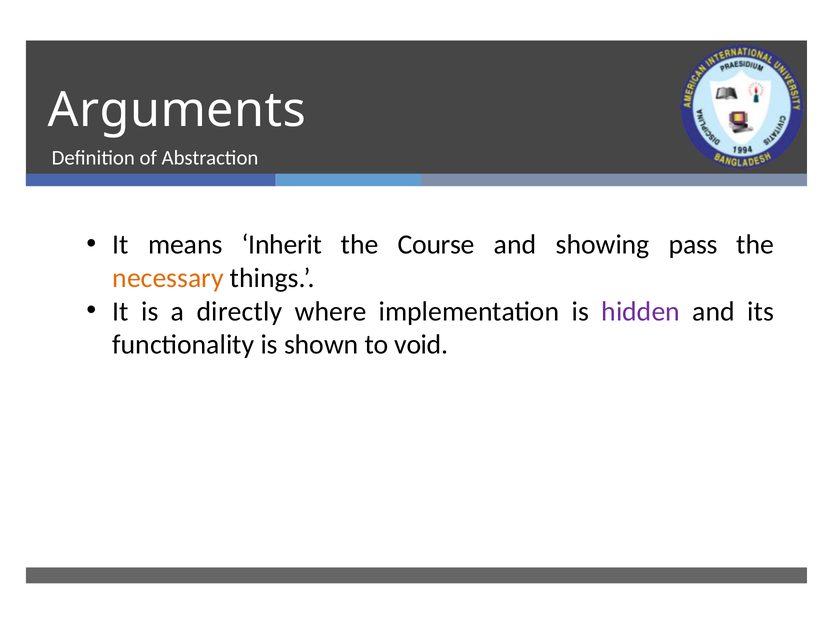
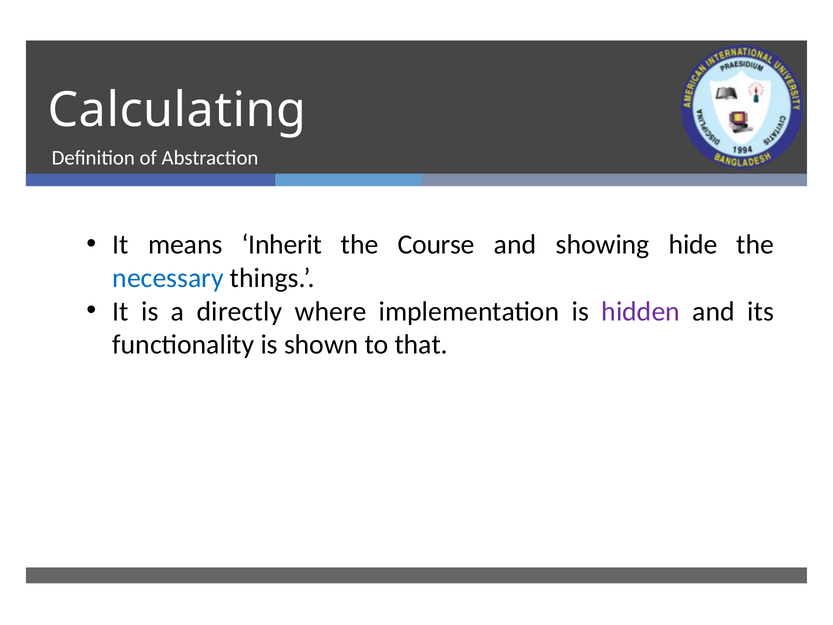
Arguments: Arguments -> Calculating
pass: pass -> hide
necessary colour: orange -> blue
void: void -> that
